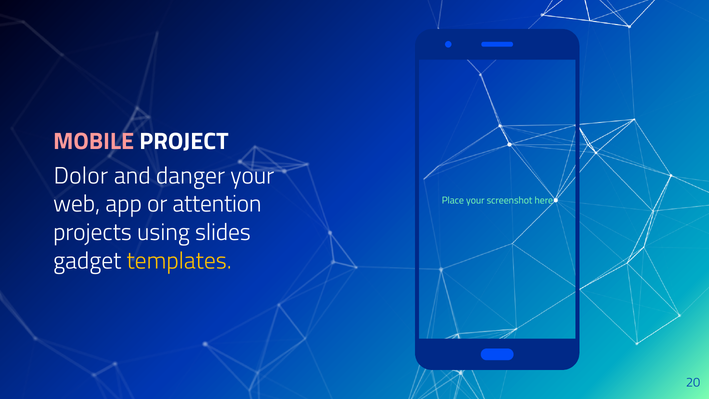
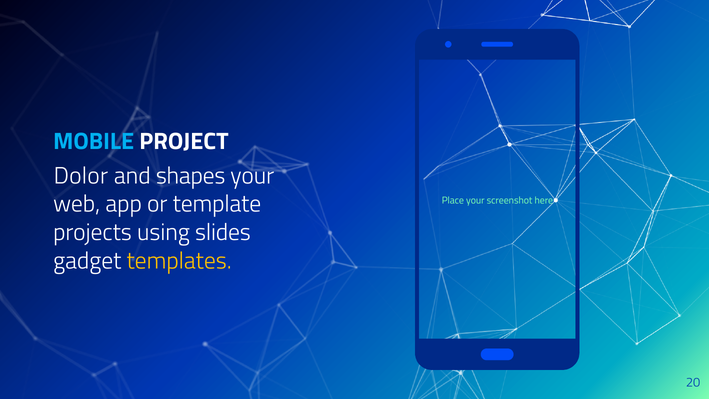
MOBILE colour: pink -> light blue
danger: danger -> shapes
attention: attention -> template
